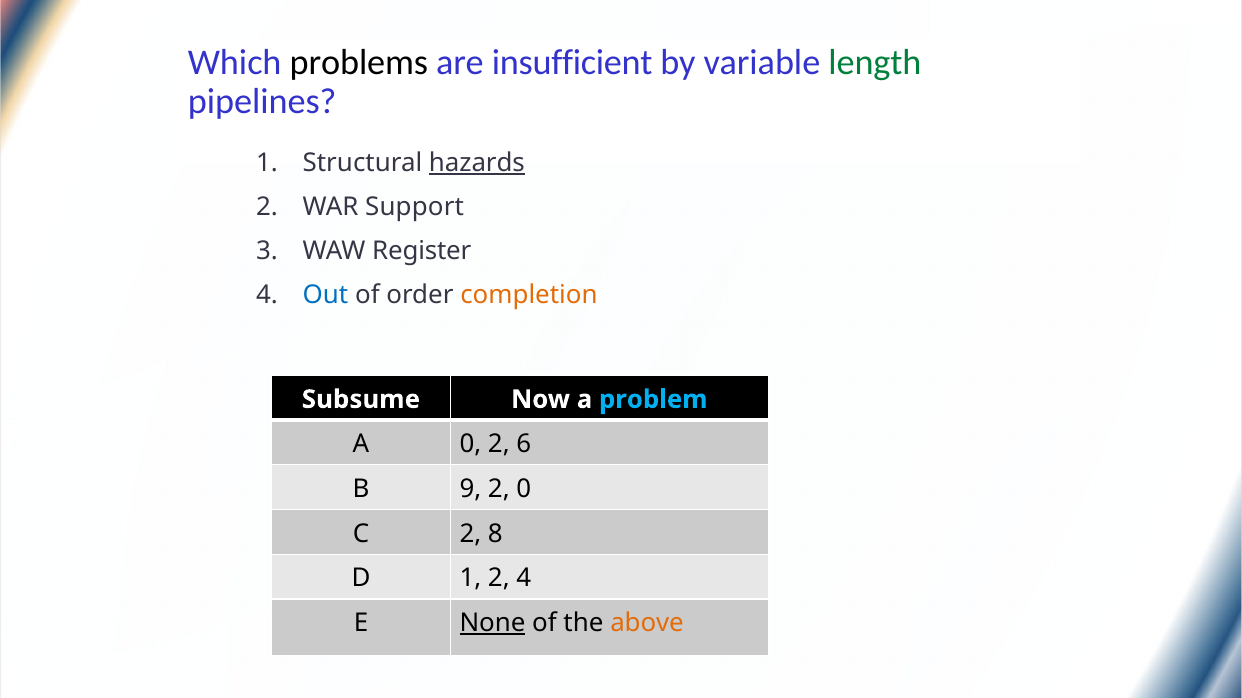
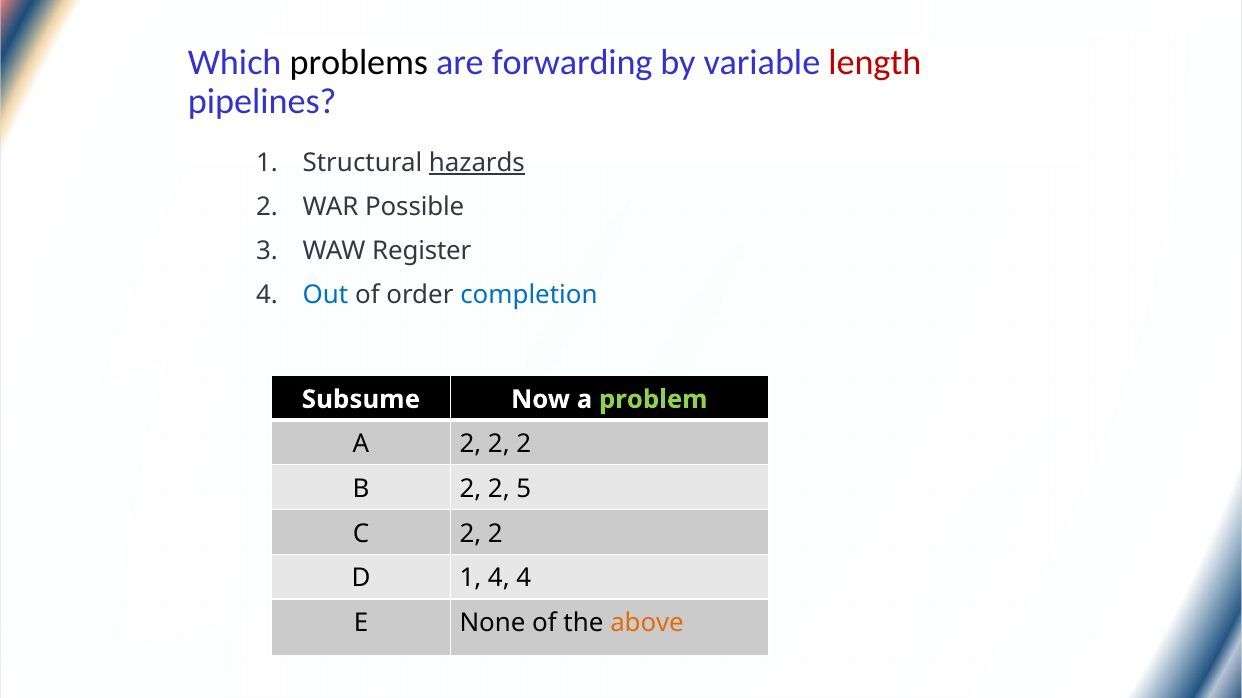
insufficient: insufficient -> forwarding
length colour: green -> red
Support: Support -> Possible
completion colour: orange -> blue
problem colour: light blue -> light green
A 0: 0 -> 2
6 at (524, 444): 6 -> 2
B 9: 9 -> 2
2 0: 0 -> 5
C 2 8: 8 -> 2
1 2: 2 -> 4
None underline: present -> none
